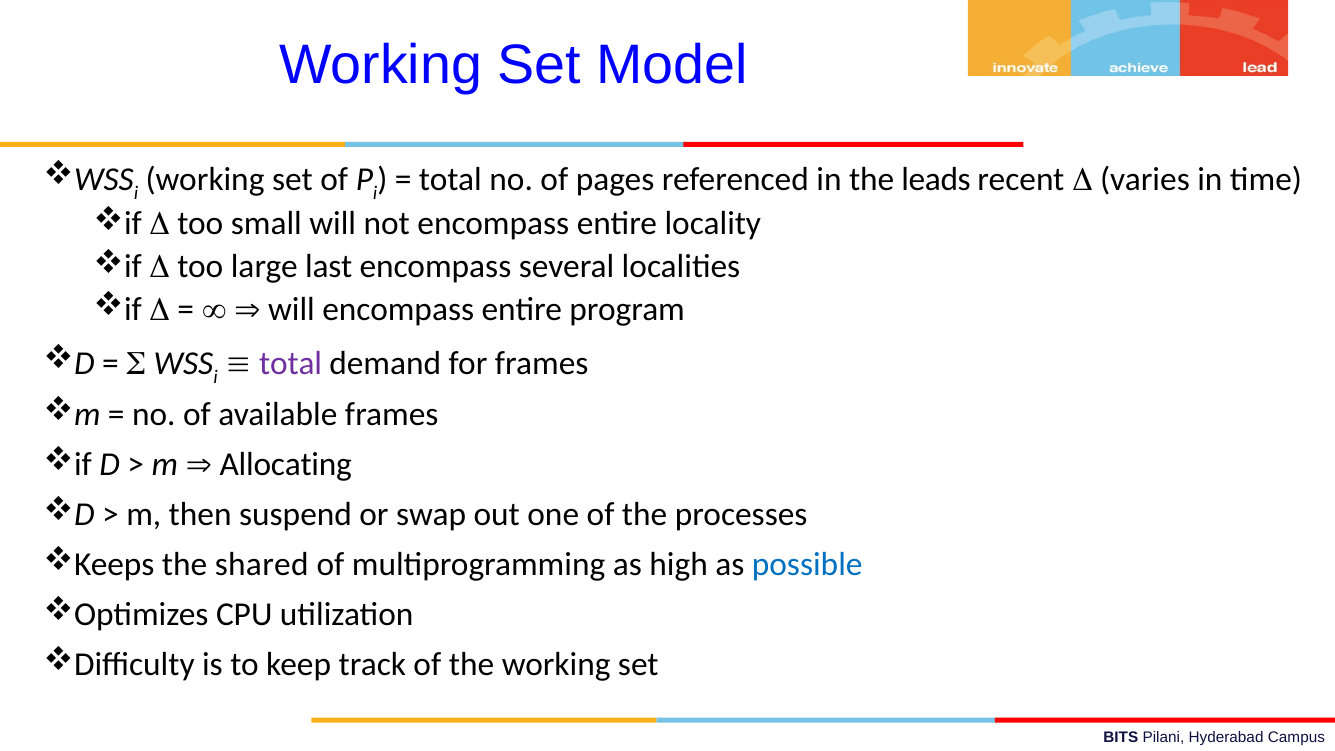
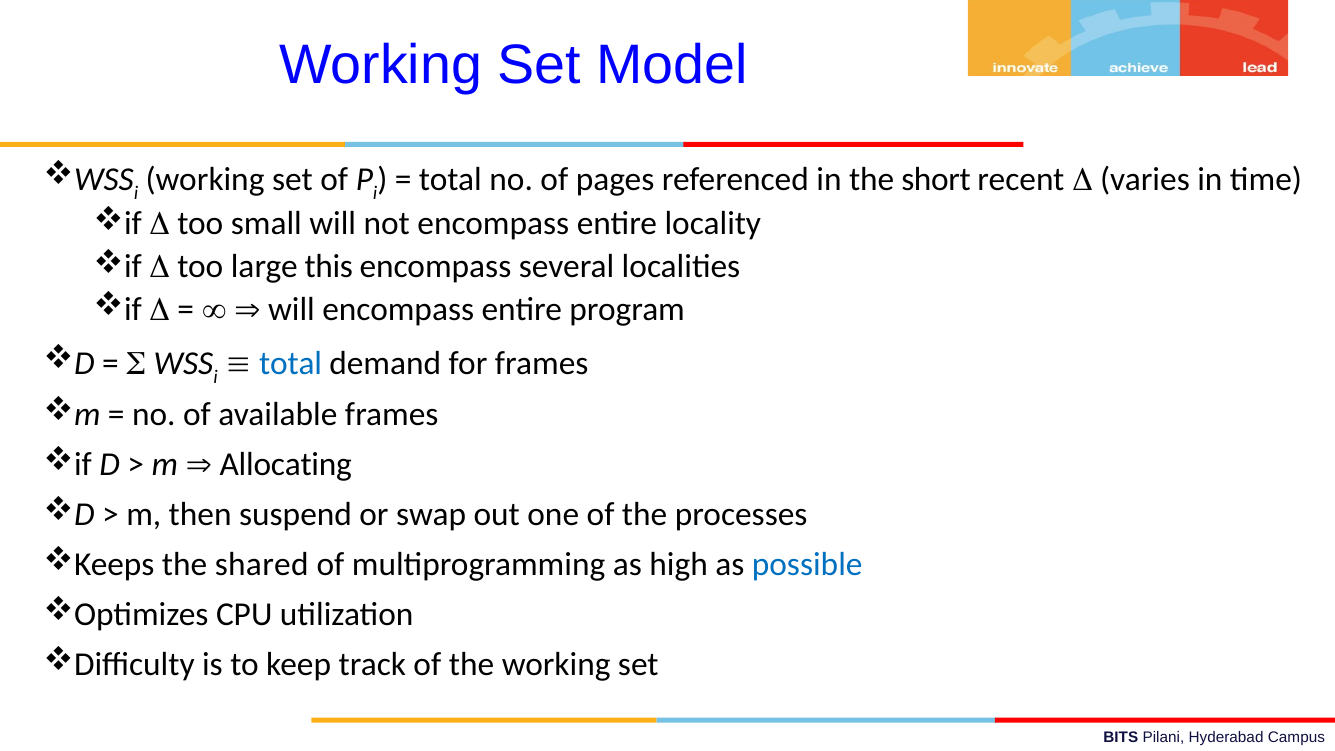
leads: leads -> short
last: last -> this
total at (291, 364) colour: purple -> blue
